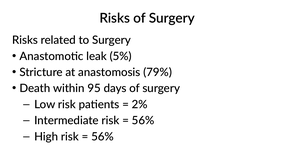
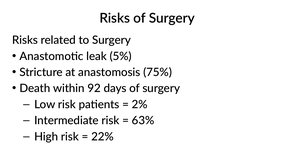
79%: 79% -> 75%
95: 95 -> 92
56% at (143, 121): 56% -> 63%
56% at (102, 137): 56% -> 22%
